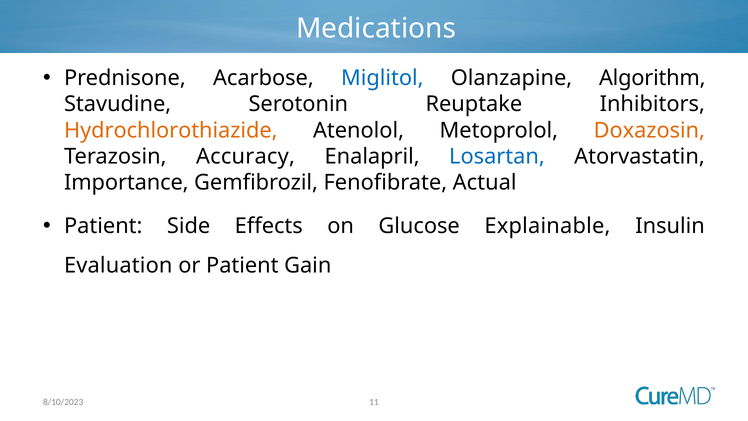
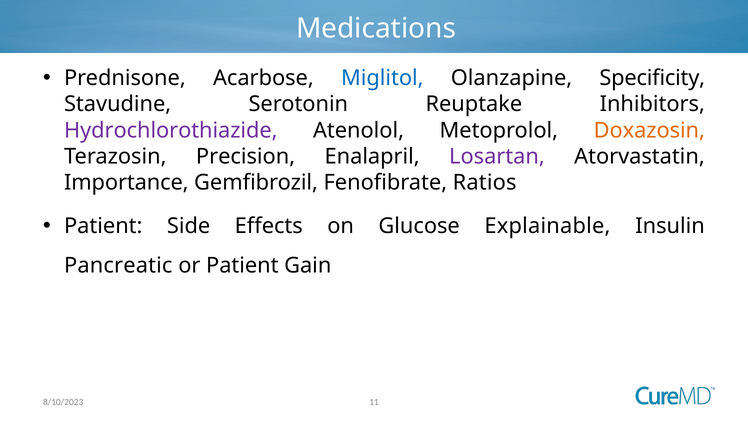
Algorithm: Algorithm -> Specificity
Hydrochlorothiazide colour: orange -> purple
Accuracy: Accuracy -> Precision
Losartan colour: blue -> purple
Actual: Actual -> Ratios
Evaluation: Evaluation -> Pancreatic
